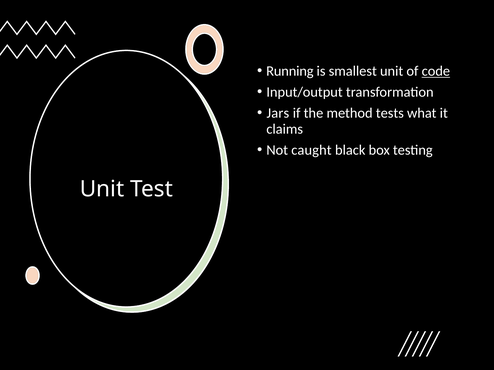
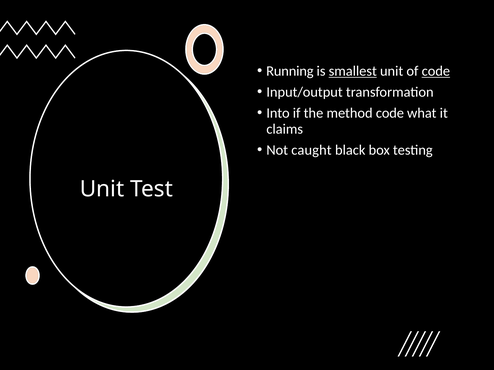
smallest underline: none -> present
Jars: Jars -> Into
method tests: tests -> code
